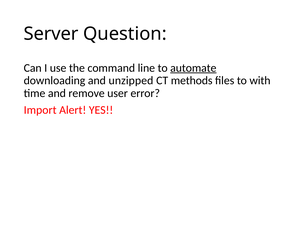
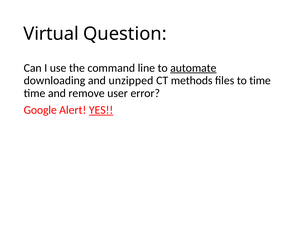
Server: Server -> Virtual
to with: with -> time
Import: Import -> Google
YES underline: none -> present
